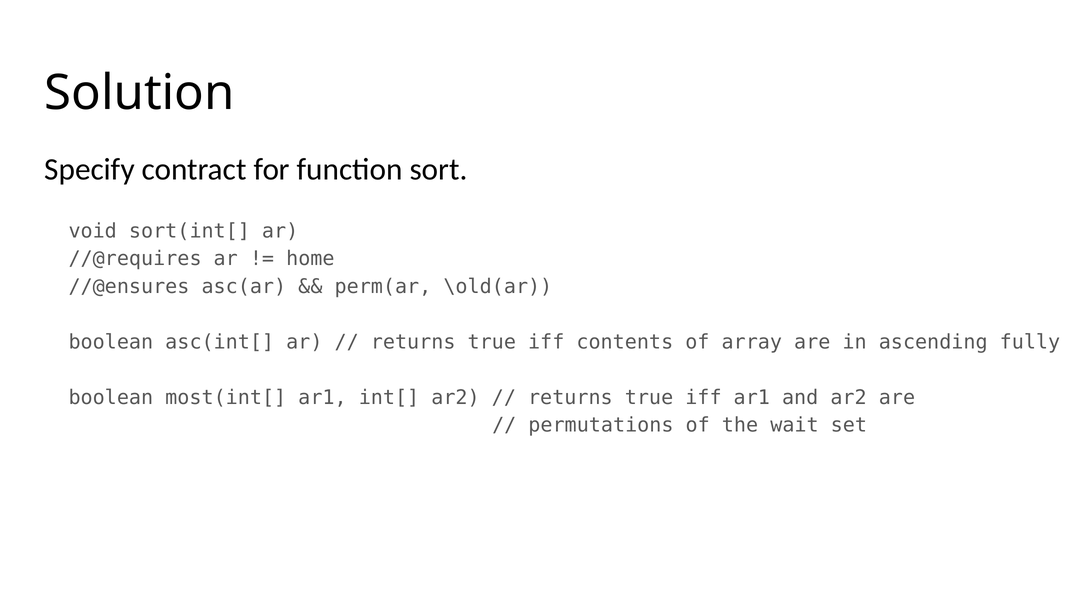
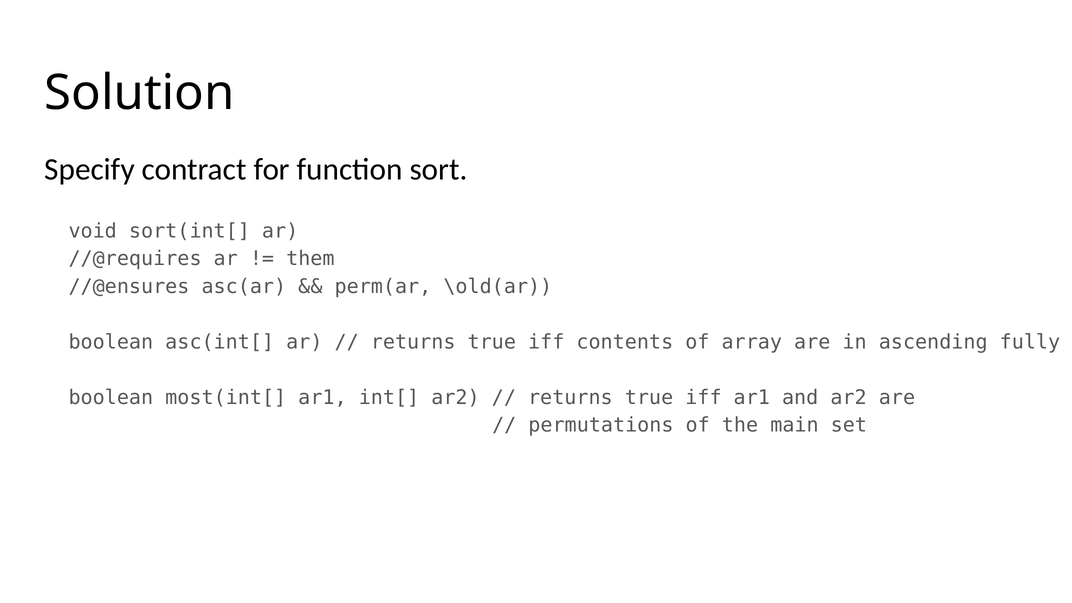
home: home -> them
wait: wait -> main
